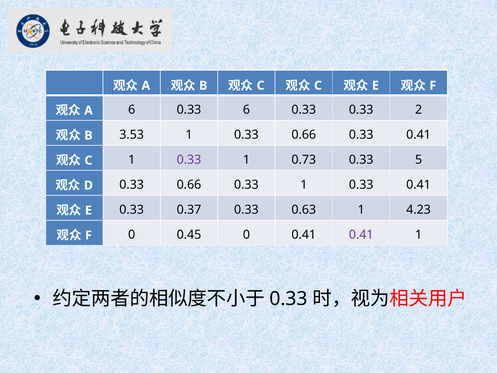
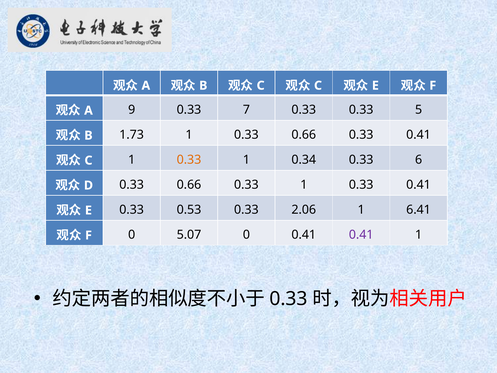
6 at (132, 110): 6 -> 9
0.33 6: 6 -> 7
2: 2 -> 5
3.53: 3.53 -> 1.73
0.33 at (189, 160) colour: purple -> orange
0.73: 0.73 -> 0.34
5: 5 -> 6
0.37: 0.37 -> 0.53
0.63: 0.63 -> 2.06
4.23: 4.23 -> 6.41
0.45: 0.45 -> 5.07
